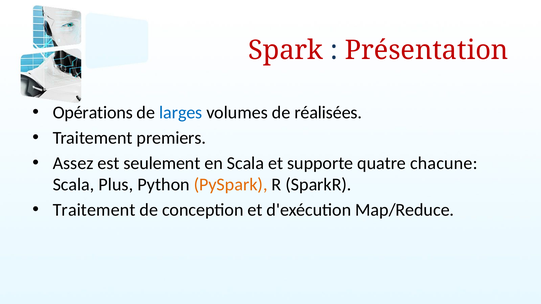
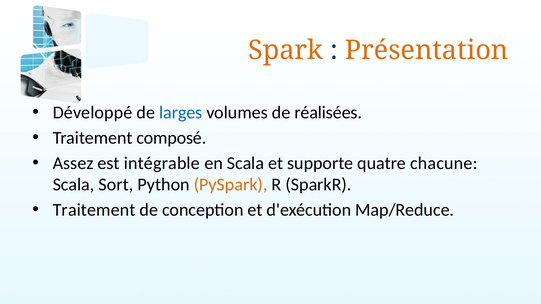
Spark colour: red -> orange
Présentation colour: red -> orange
Opérations: Opérations -> Développé
premiers: premiers -> composé
seulement: seulement -> intégrable
Plus: Plus -> Sort
